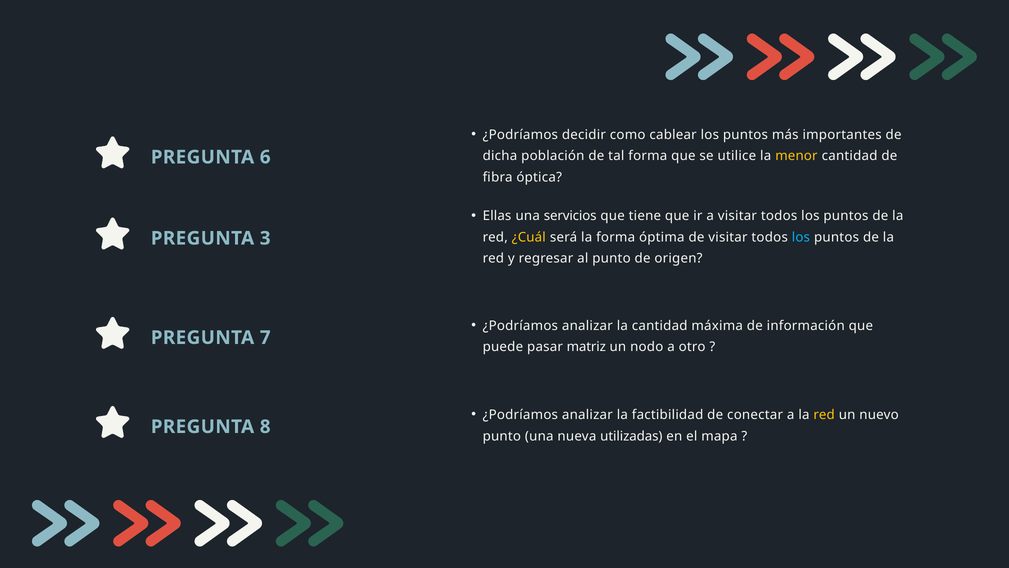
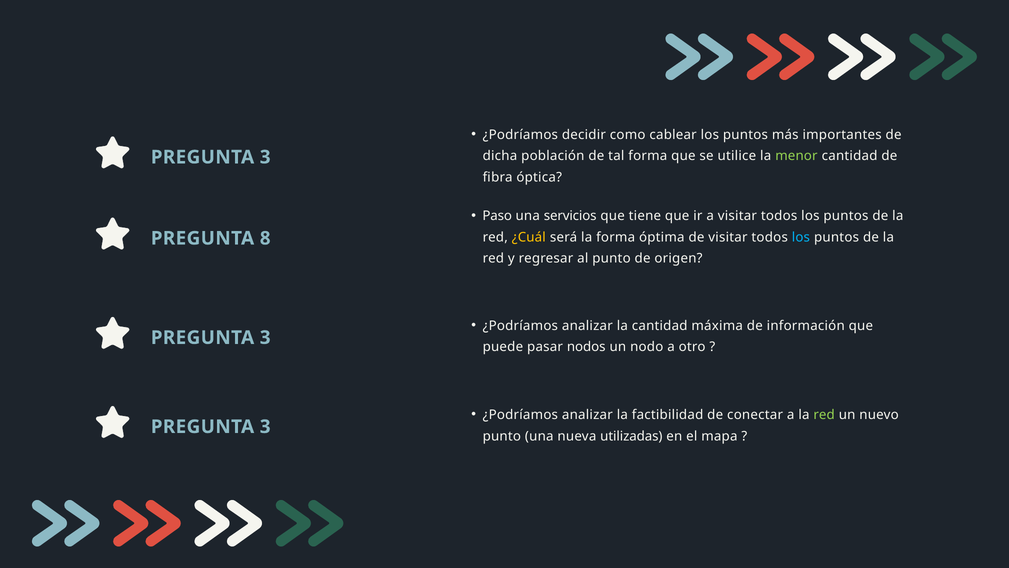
menor colour: yellow -> light green
6 at (265, 157): 6 -> 3
Ellas: Ellas -> Paso
3: 3 -> 8
7 at (265, 337): 7 -> 3
matriz: matriz -> nodos
red at (824, 415) colour: yellow -> light green
8 at (265, 426): 8 -> 3
